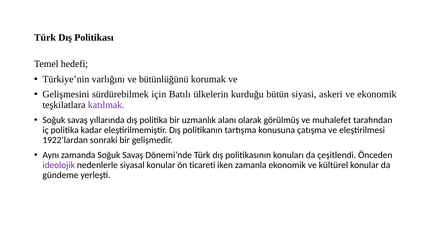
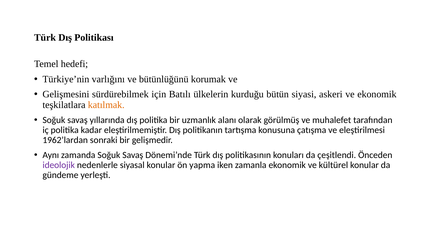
katılmak colour: purple -> orange
1922’lardan: 1922’lardan -> 1962’lardan
ticareti: ticareti -> yapma
